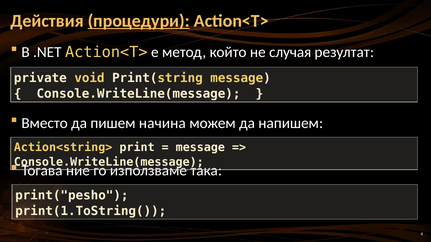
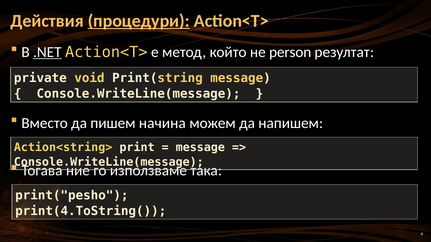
.NET underline: none -> present
случая: случая -> person
print(1.ToString(: print(1.ToString( -> print(4.ToString(
